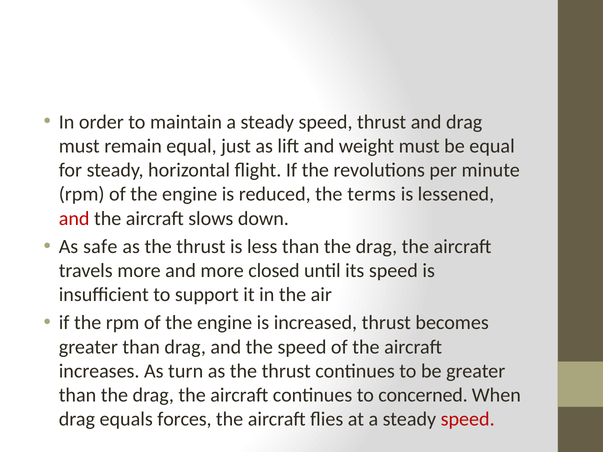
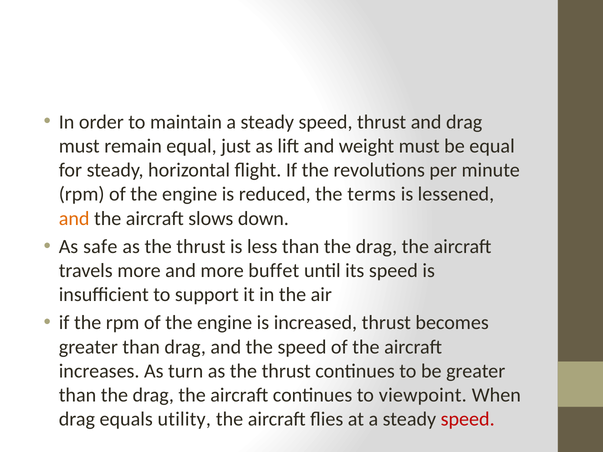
and at (74, 218) colour: red -> orange
closed: closed -> buffet
concerned: concerned -> viewpoint
forces: forces -> utility
